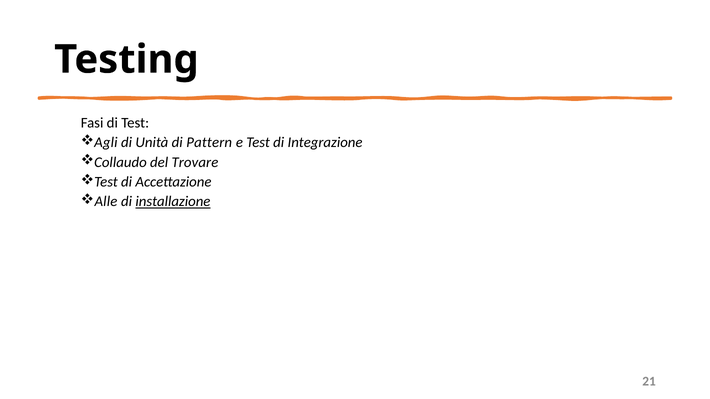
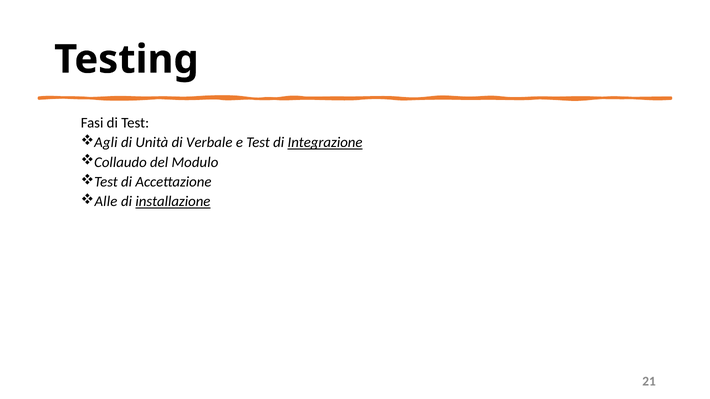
Pattern: Pattern -> Verbale
Integrazione underline: none -> present
Trovare: Trovare -> Modulo
